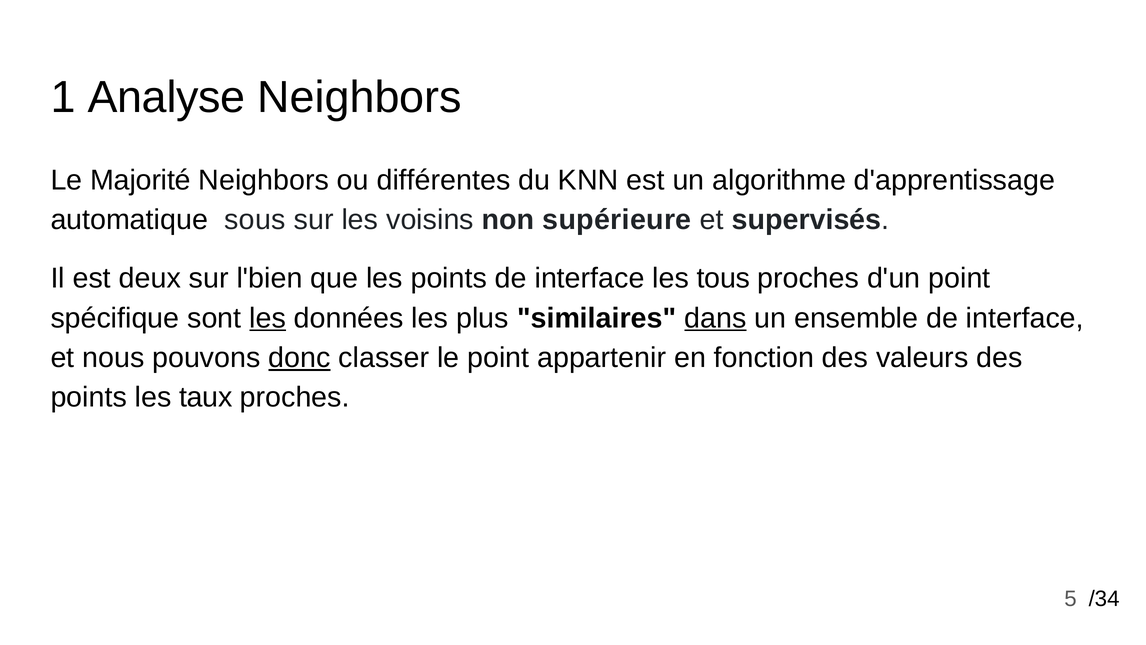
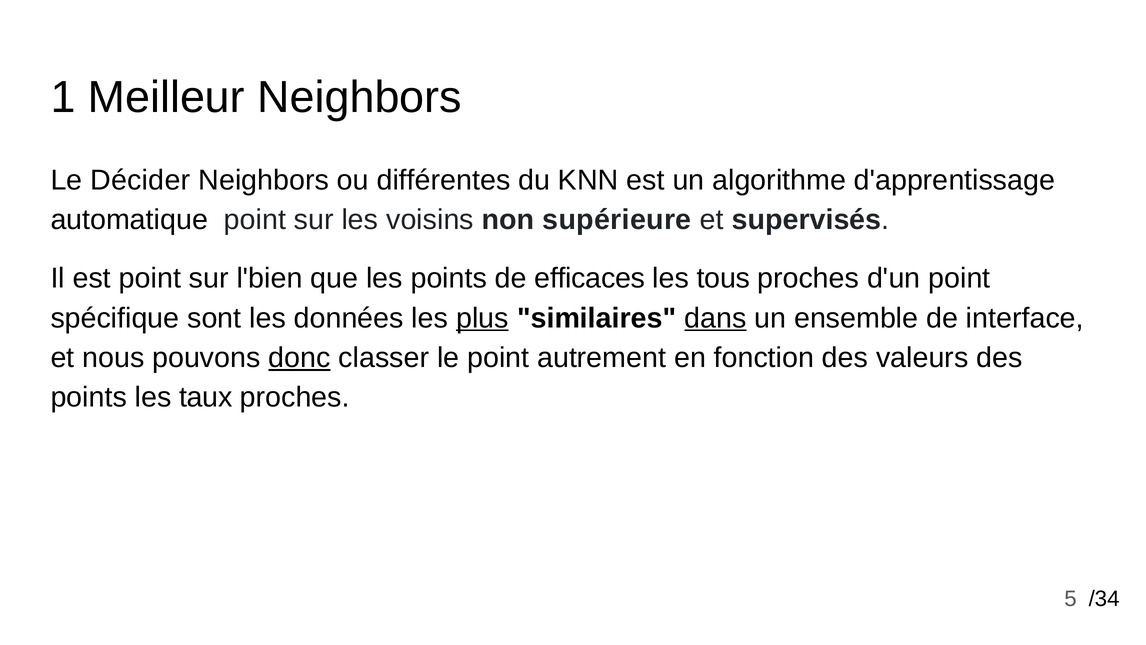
Analyse: Analyse -> Meilleur
Majorité: Majorité -> Décider
automatique sous: sous -> point
est deux: deux -> point
points de interface: interface -> efficaces
les at (268, 318) underline: present -> none
plus underline: none -> present
appartenir: appartenir -> autrement
